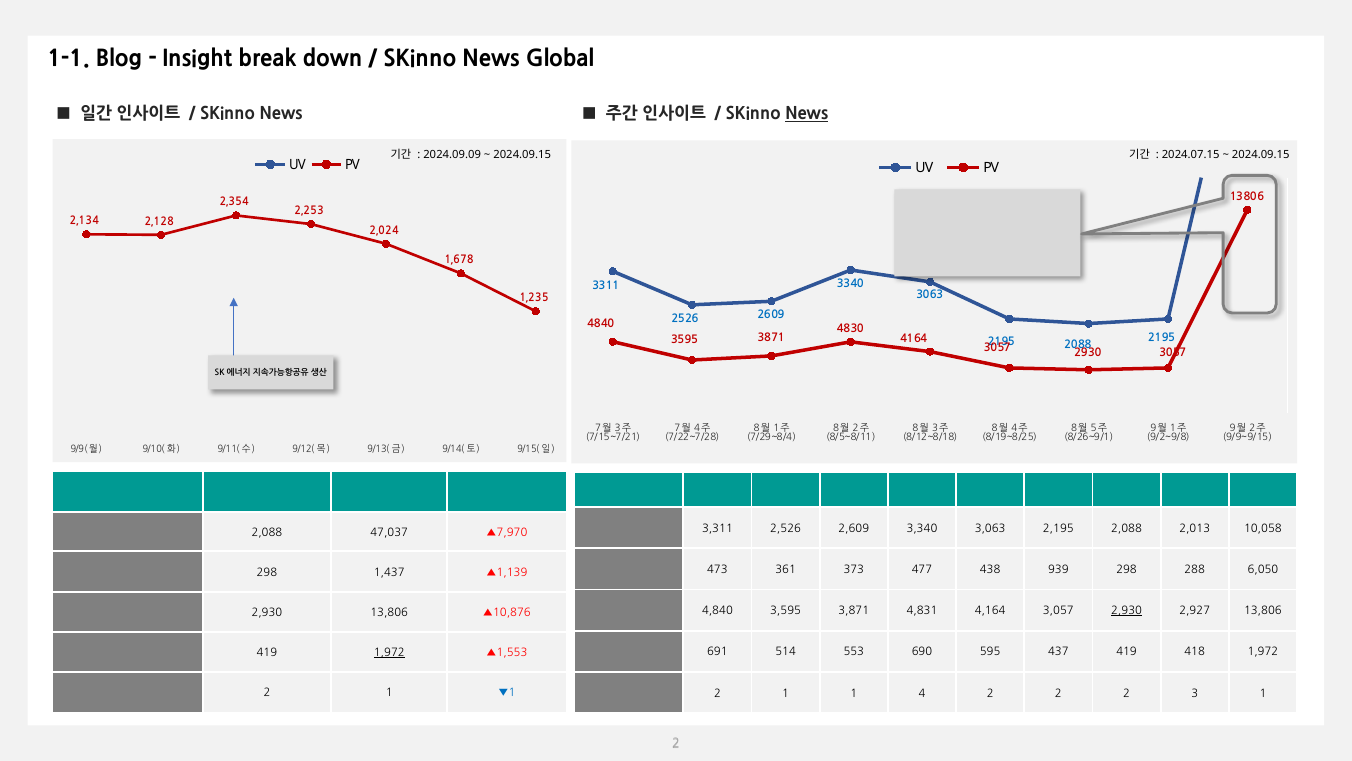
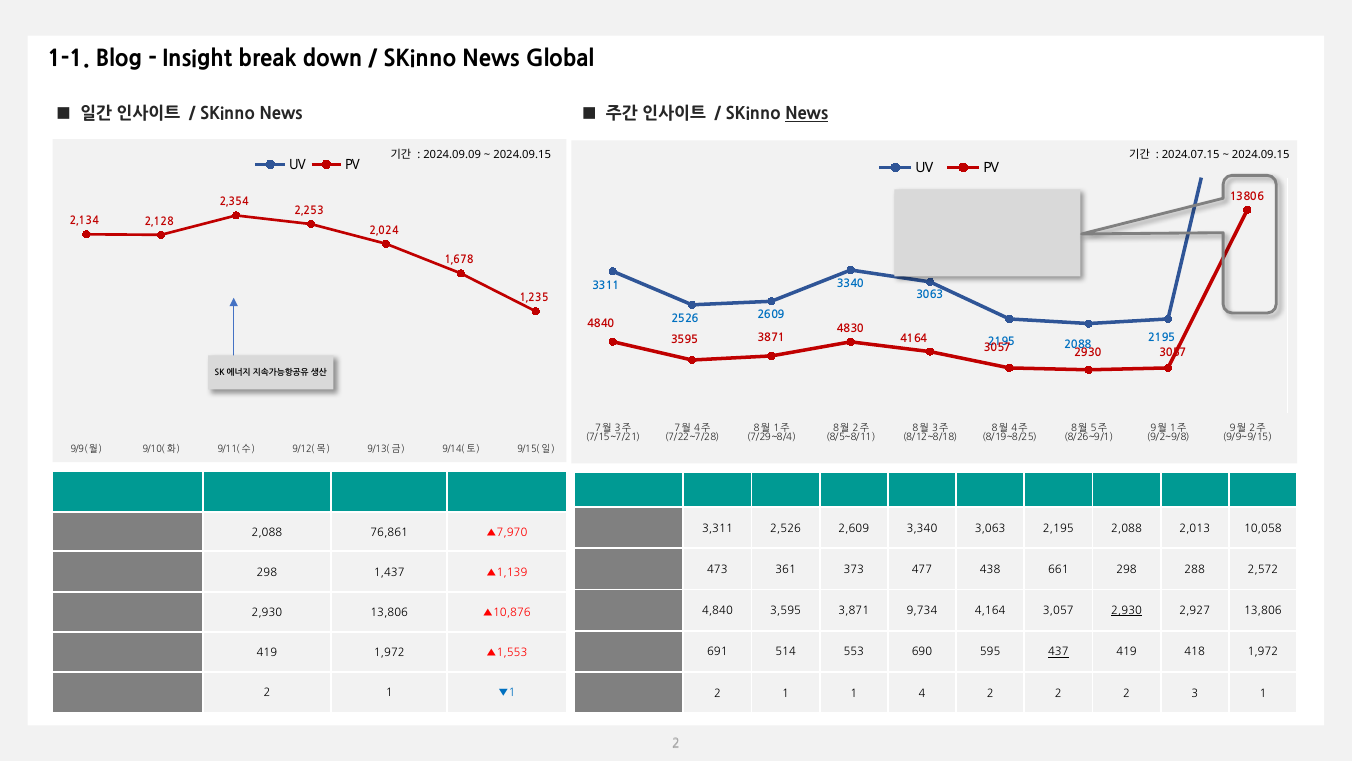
47,037: 47,037 -> 76,861
939: 939 -> 661
6,050: 6,050 -> 2,572
4,831: 4,831 -> 9,734
437 underline: none -> present
1,972 at (389, 652) underline: present -> none
